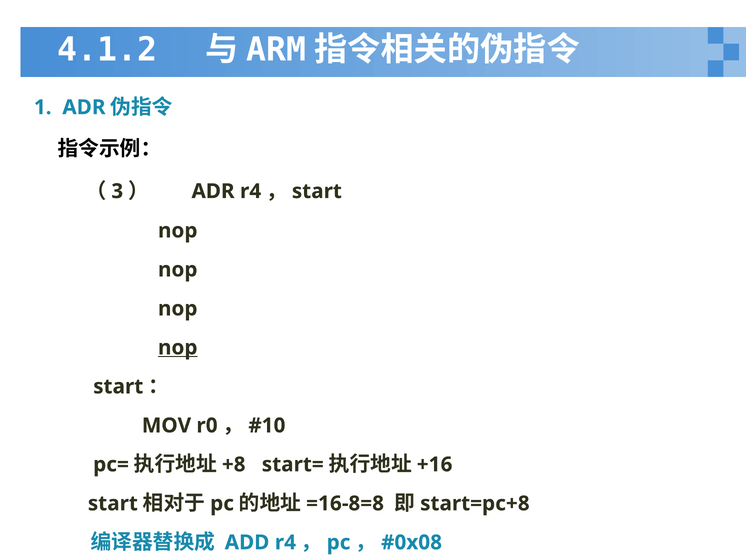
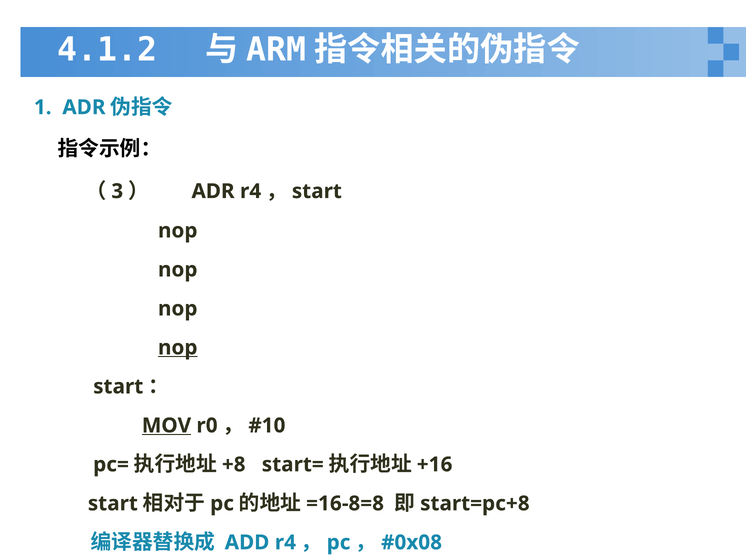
MOV underline: none -> present
